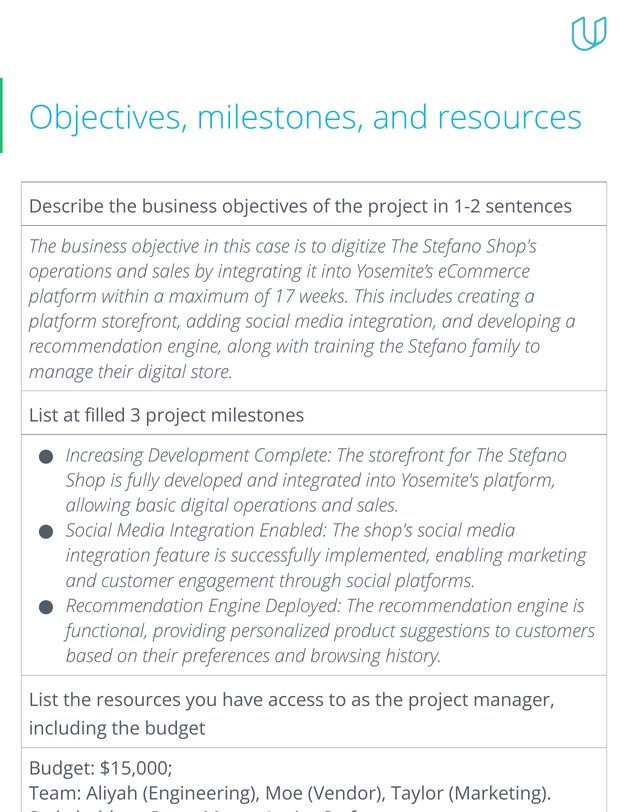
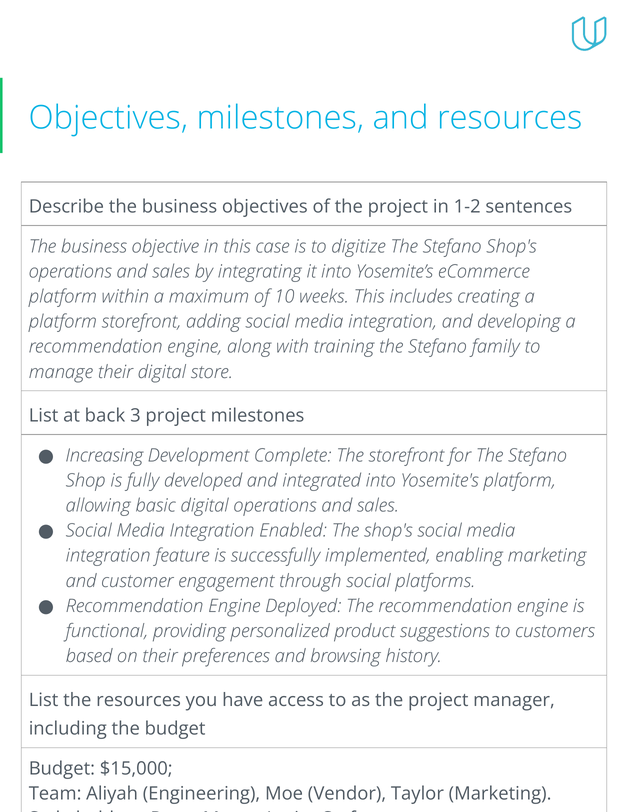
17: 17 -> 10
filled: filled -> back
